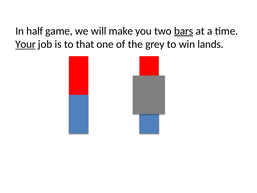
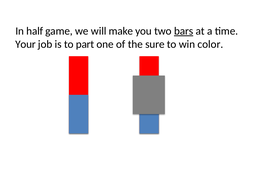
Your underline: present -> none
that: that -> part
grey: grey -> sure
lands: lands -> color
